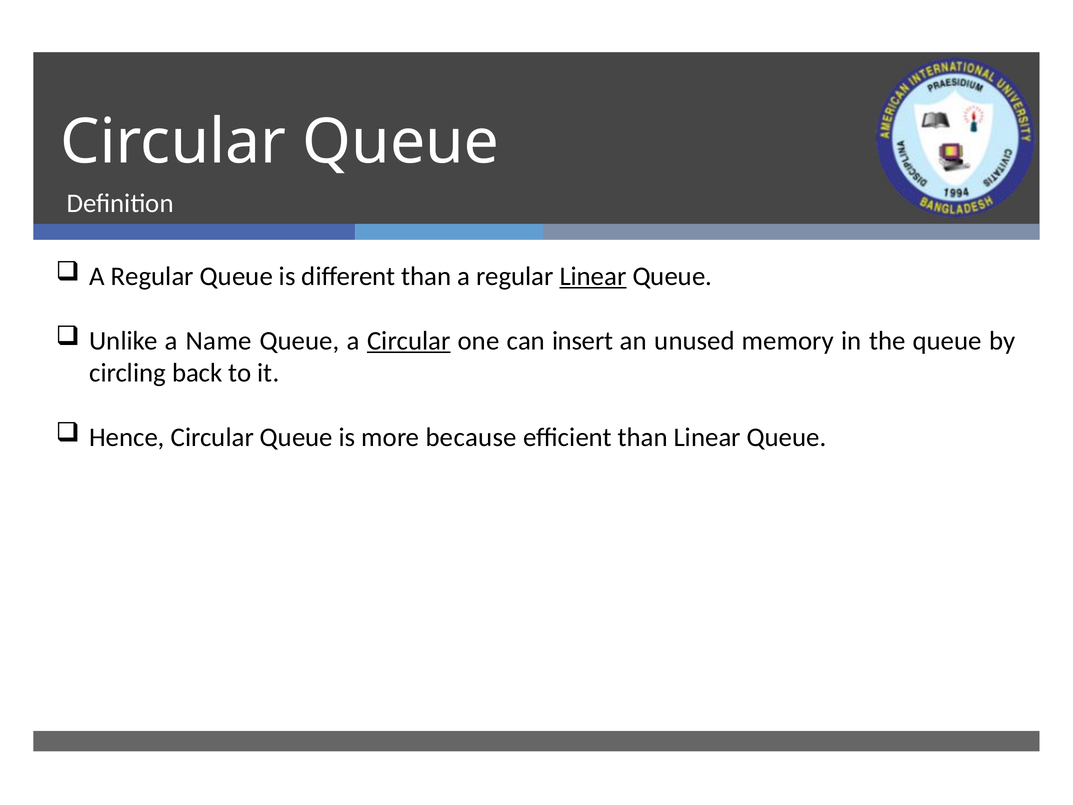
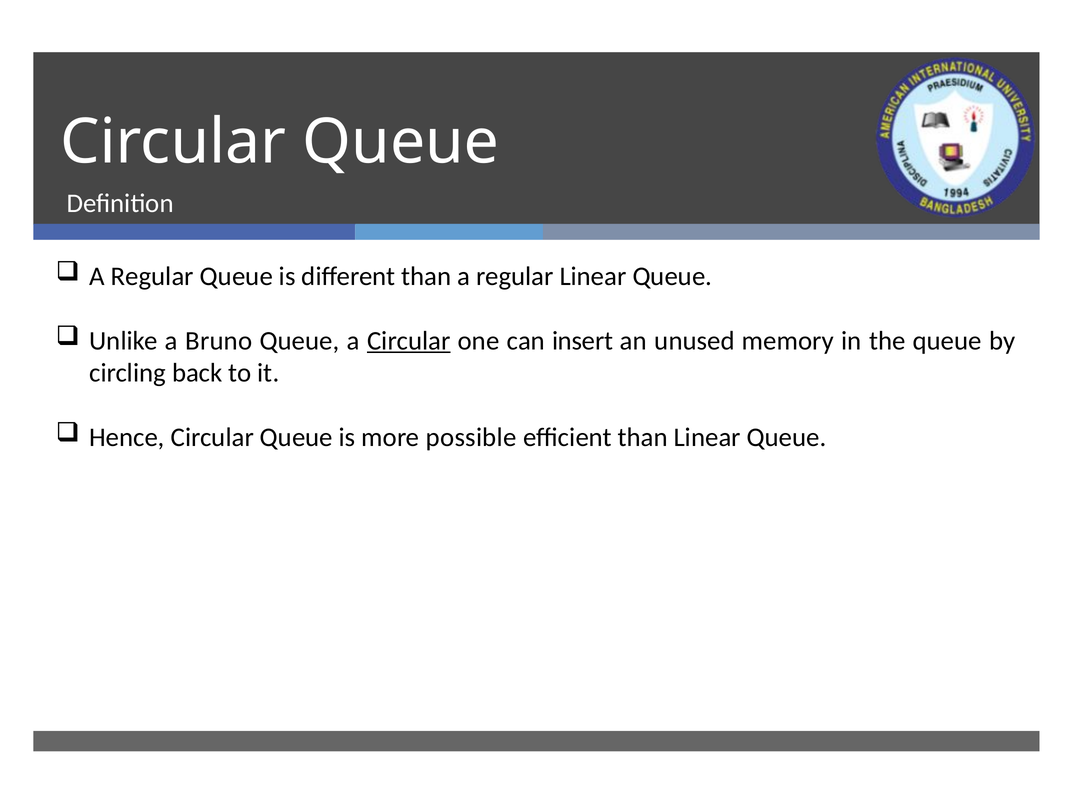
Linear at (593, 276) underline: present -> none
Name: Name -> Bruno
because: because -> possible
